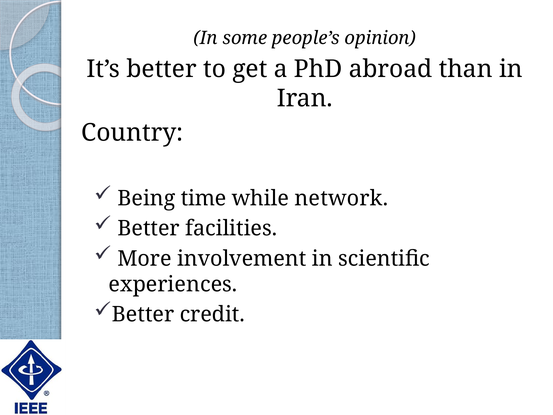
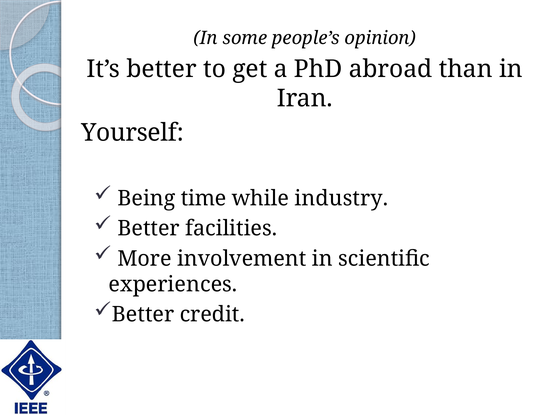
Country: Country -> Yourself
network: network -> industry
